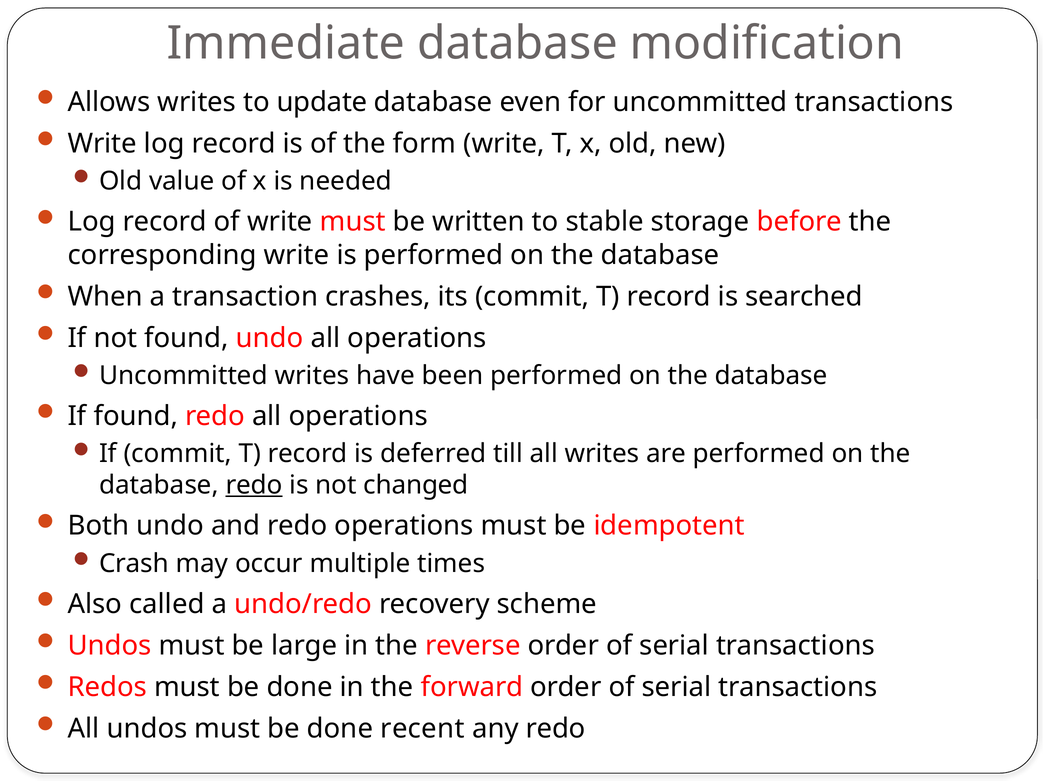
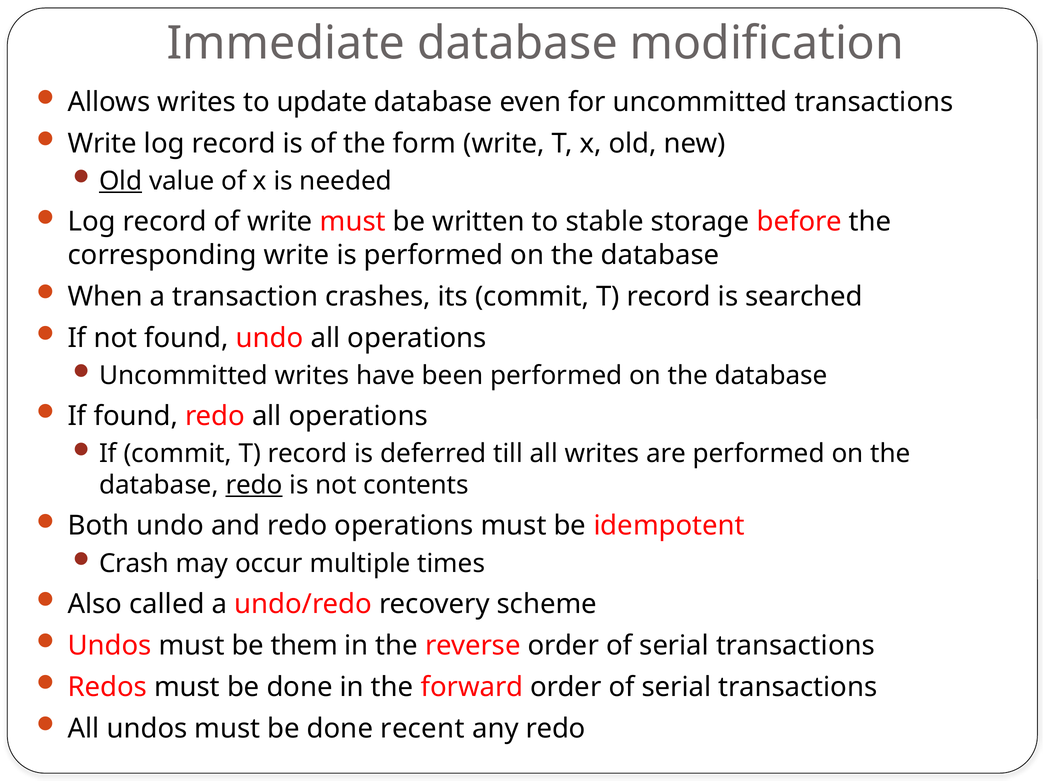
Old at (121, 181) underline: none -> present
changed: changed -> contents
large: large -> them
